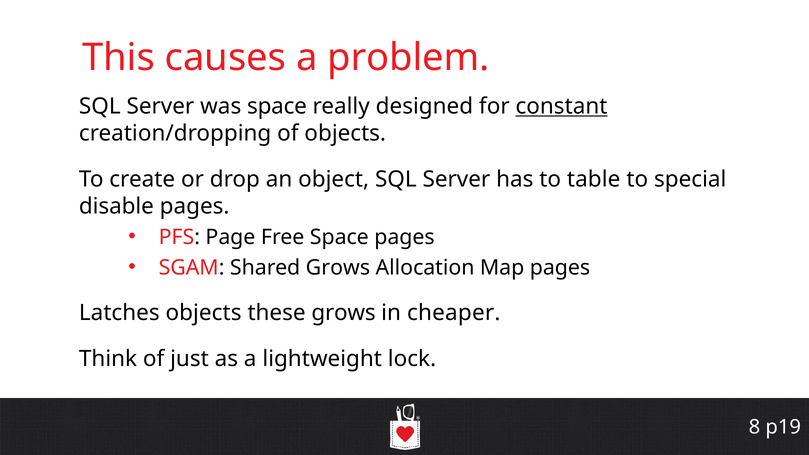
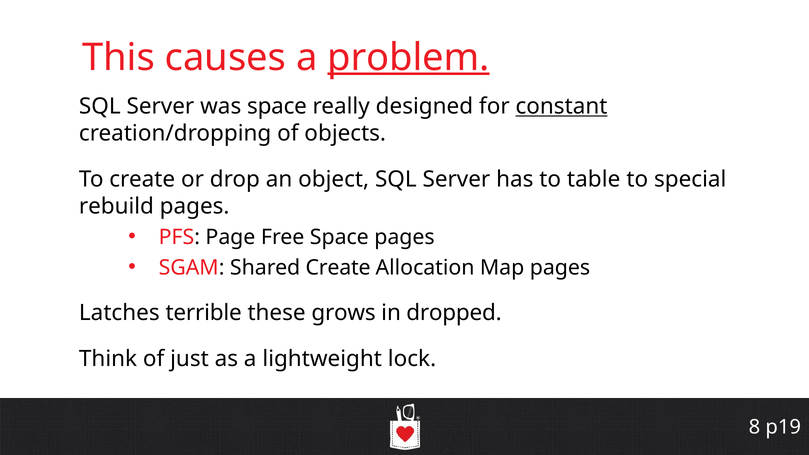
problem underline: none -> present
disable: disable -> rebuild
Shared Grows: Grows -> Create
Latches objects: objects -> terrible
cheaper: cheaper -> dropped
